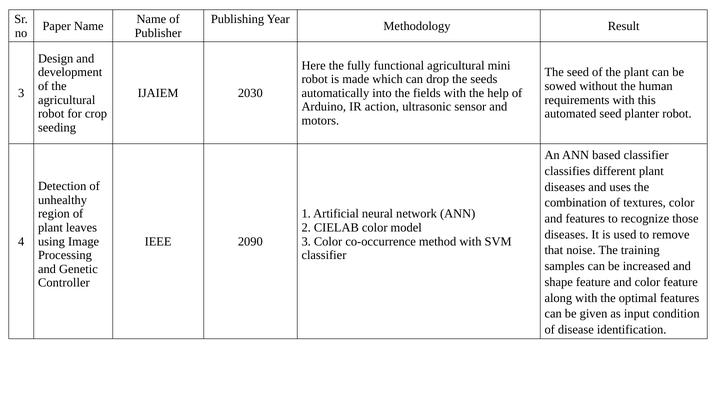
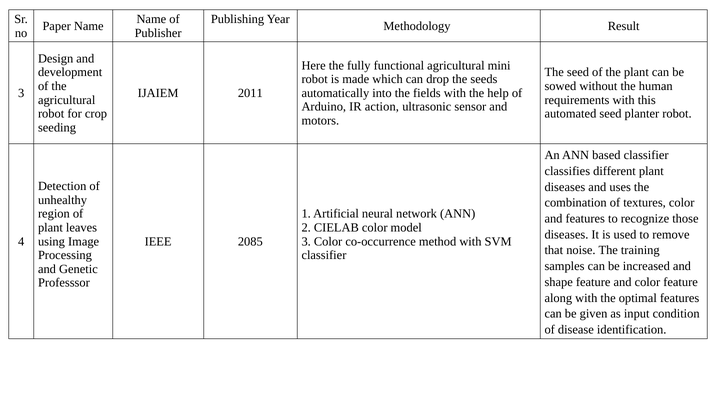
2030: 2030 -> 2011
2090: 2090 -> 2085
Controller: Controller -> Professsor
